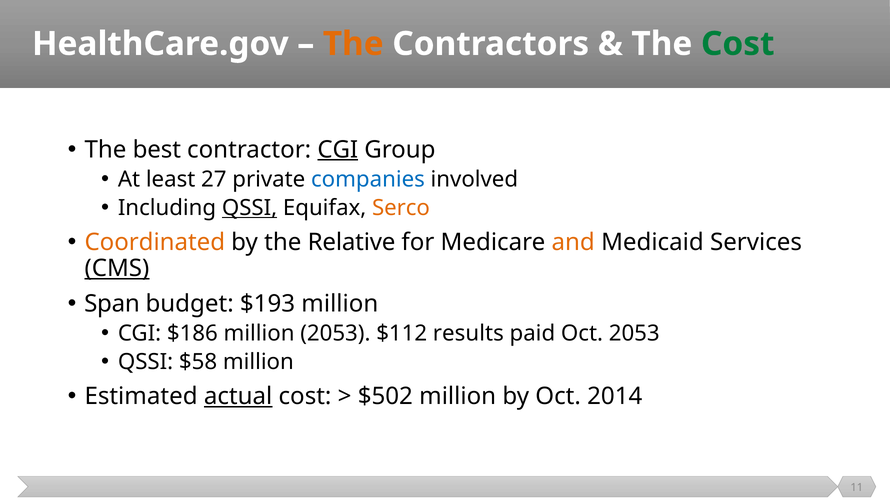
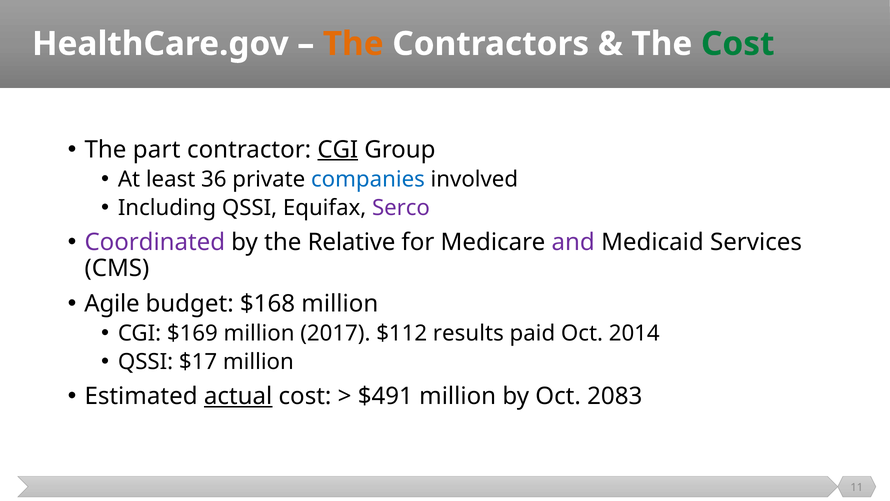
best: best -> part
27: 27 -> 36
QSSI at (250, 208) underline: present -> none
Serco colour: orange -> purple
Coordinated colour: orange -> purple
and colour: orange -> purple
CMS underline: present -> none
Span: Span -> Agile
$193: $193 -> $168
$186: $186 -> $169
million 2053: 2053 -> 2017
Oct 2053: 2053 -> 2014
$58: $58 -> $17
$502: $502 -> $491
2014: 2014 -> 2083
